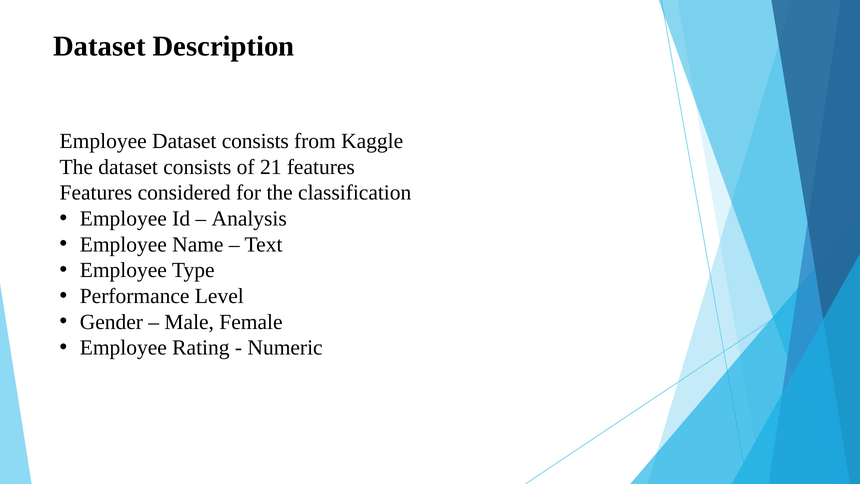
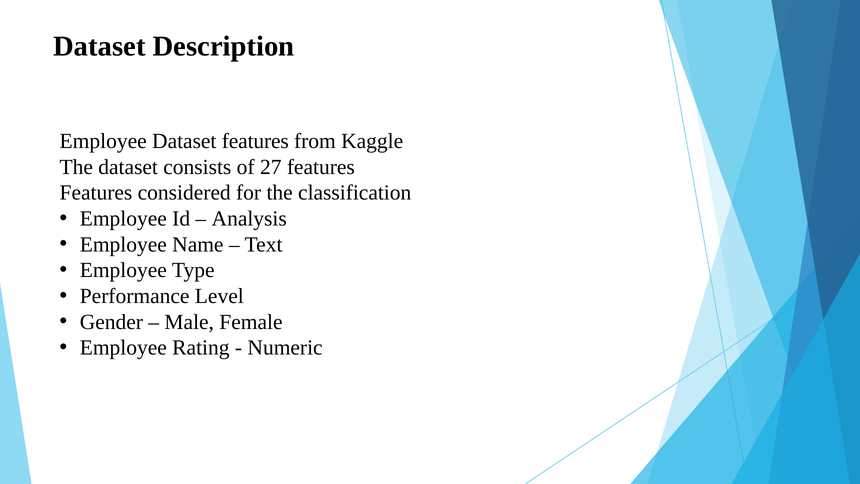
Employee Dataset consists: consists -> features
21: 21 -> 27
